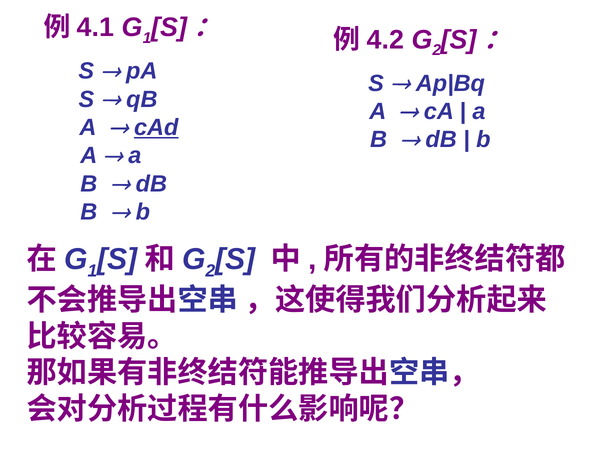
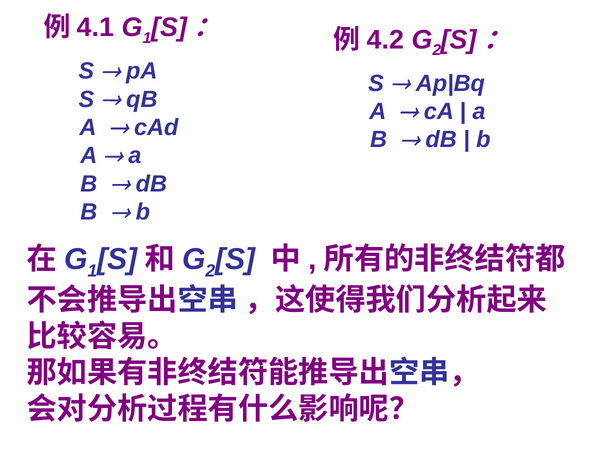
cAd underline: present -> none
